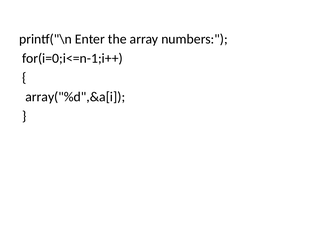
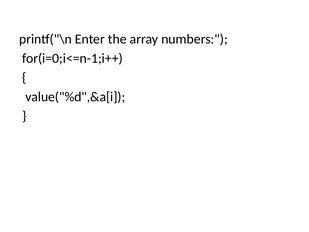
array("%d",&a[i: array("%d",&a[i -> value("%d",&a[i
